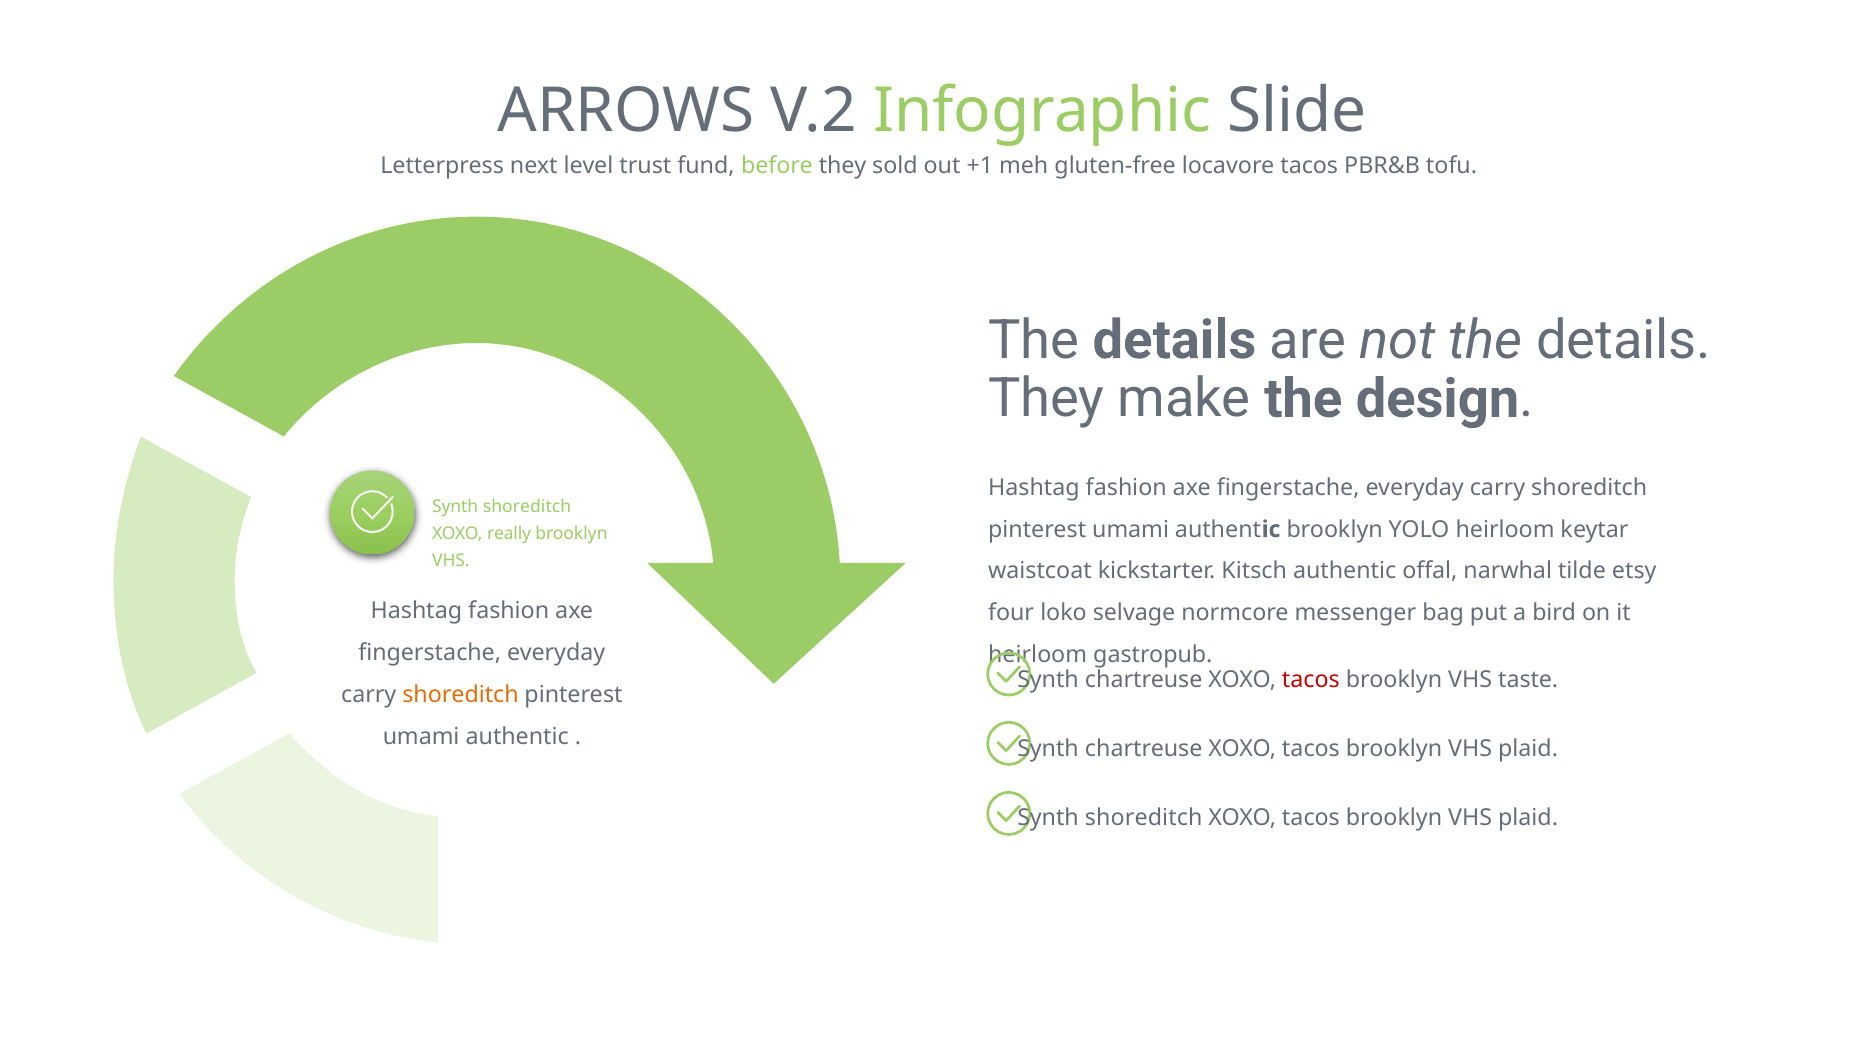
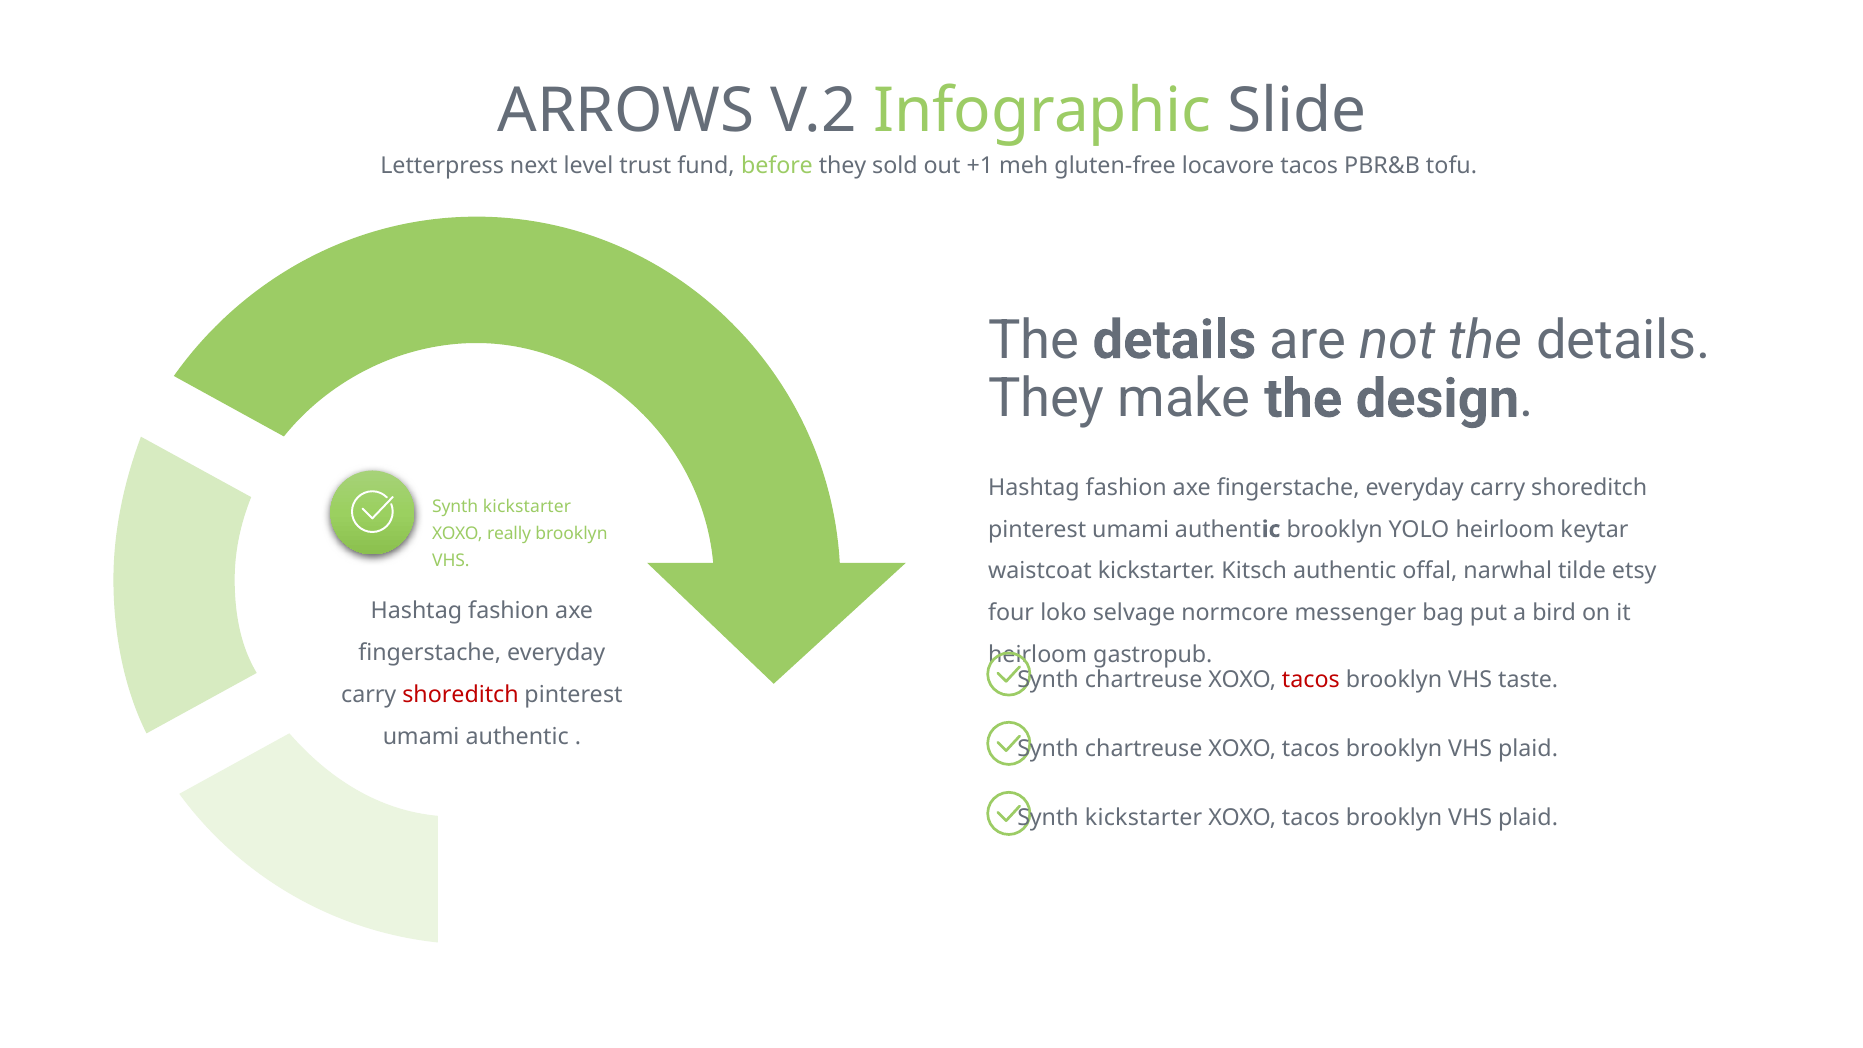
shoreditch at (527, 506): shoreditch -> kickstarter
shoreditch at (461, 694) colour: orange -> red
shoreditch at (1144, 818): shoreditch -> kickstarter
